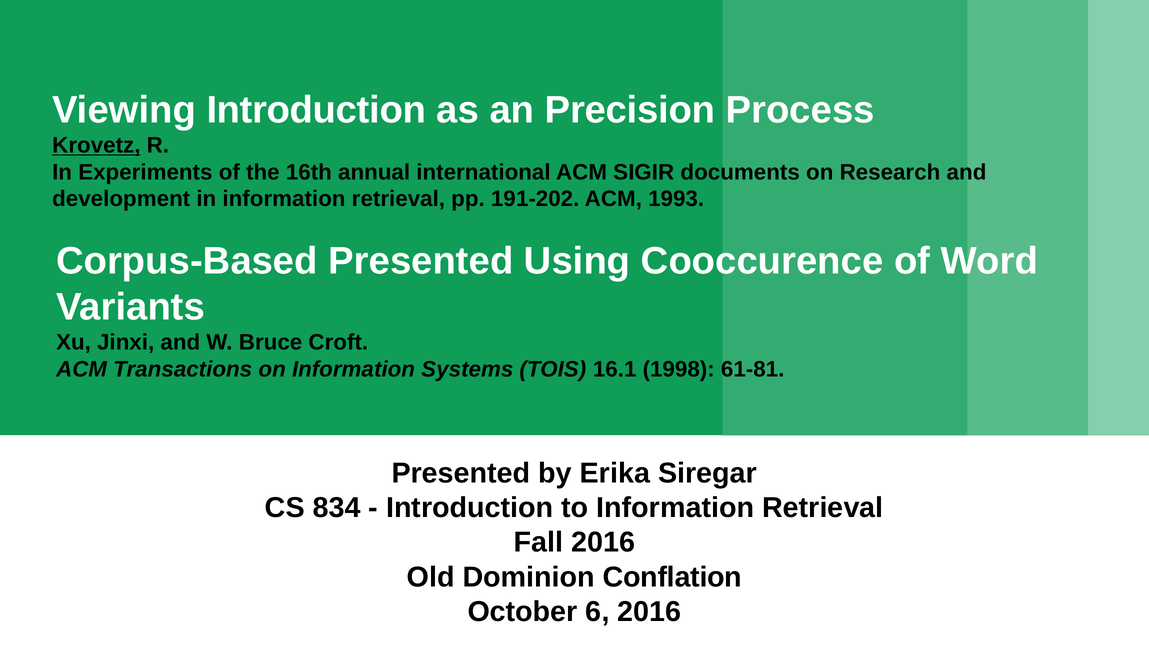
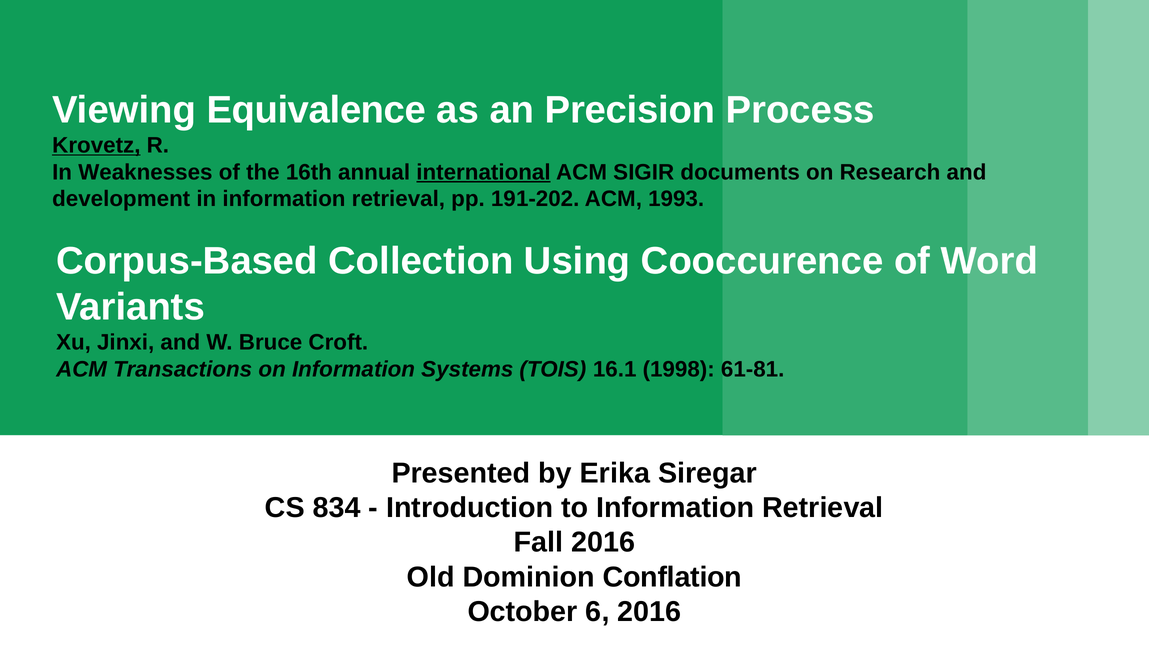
Viewing Introduction: Introduction -> Equivalence
Experiments: Experiments -> Weaknesses
international underline: none -> present
Corpus-Based Presented: Presented -> Collection
